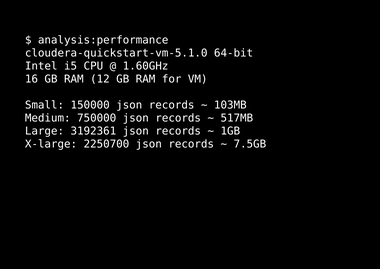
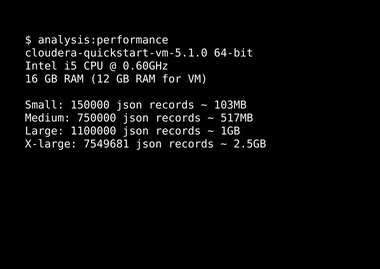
1.60GHz: 1.60GHz -> 0.60GHz
3192361: 3192361 -> 1100000
2250700: 2250700 -> 7549681
7.5GB: 7.5GB -> 2.5GB
